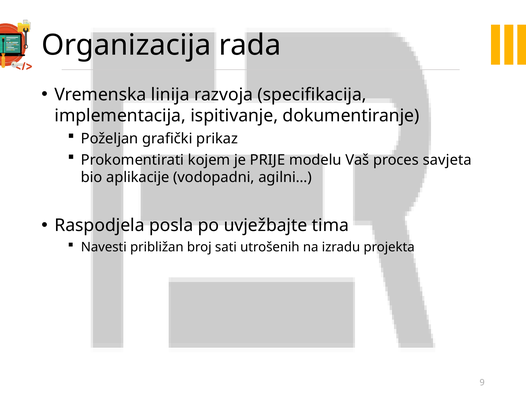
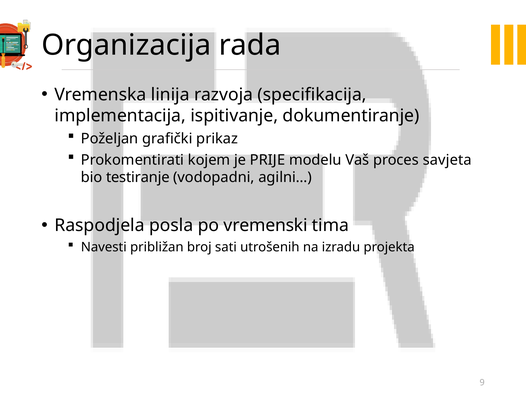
aplikacije: aplikacije -> testiranje
uvježbajte: uvježbajte -> vremenski
